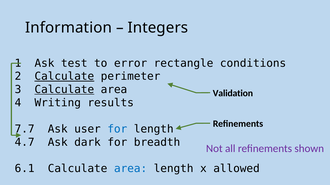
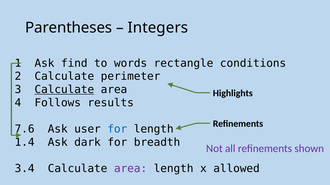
Information: Information -> Parentheses
test: test -> find
error: error -> words
Calculate at (64, 77) underline: present -> none
Validation: Validation -> Highlights
Writing: Writing -> Follows
7.7: 7.7 -> 7.6
4.7: 4.7 -> 1.4
6.1: 6.1 -> 3.4
area at (131, 169) colour: blue -> purple
